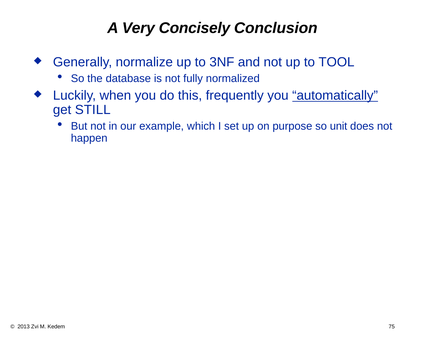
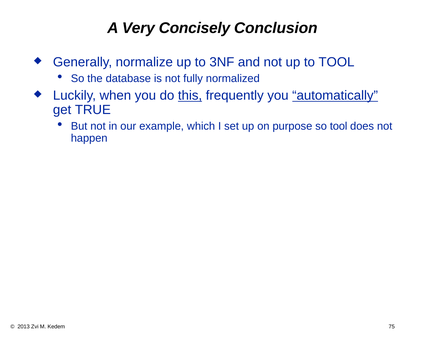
this underline: none -> present
STILL: STILL -> TRUE
so unit: unit -> tool
